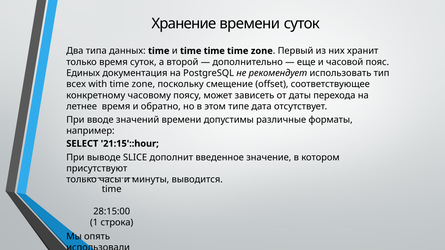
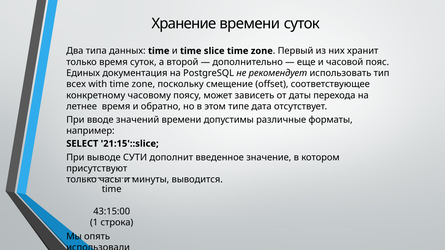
и time time: time -> slice
21:15'::hour: 21:15'::hour -> 21:15'::slice
SLICE: SLICE -> СУТИ
28:15:00: 28:15:00 -> 43:15:00
